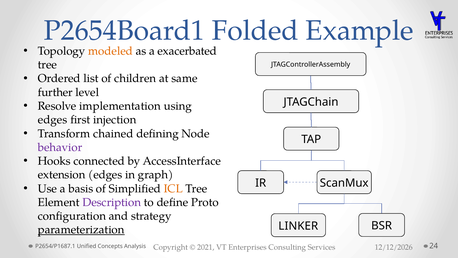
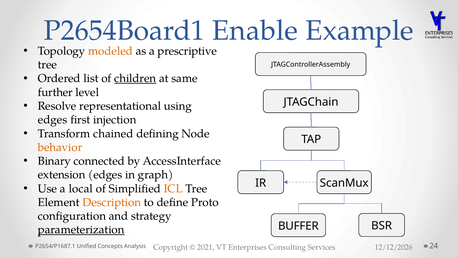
Folded: Folded -> Enable
exacerbated: exacerbated -> prescriptive
children underline: none -> present
implementation: implementation -> representational
behavior colour: purple -> orange
Hooks: Hooks -> Binary
basis: basis -> local
Description colour: purple -> orange
LINKER: LINKER -> BUFFER
